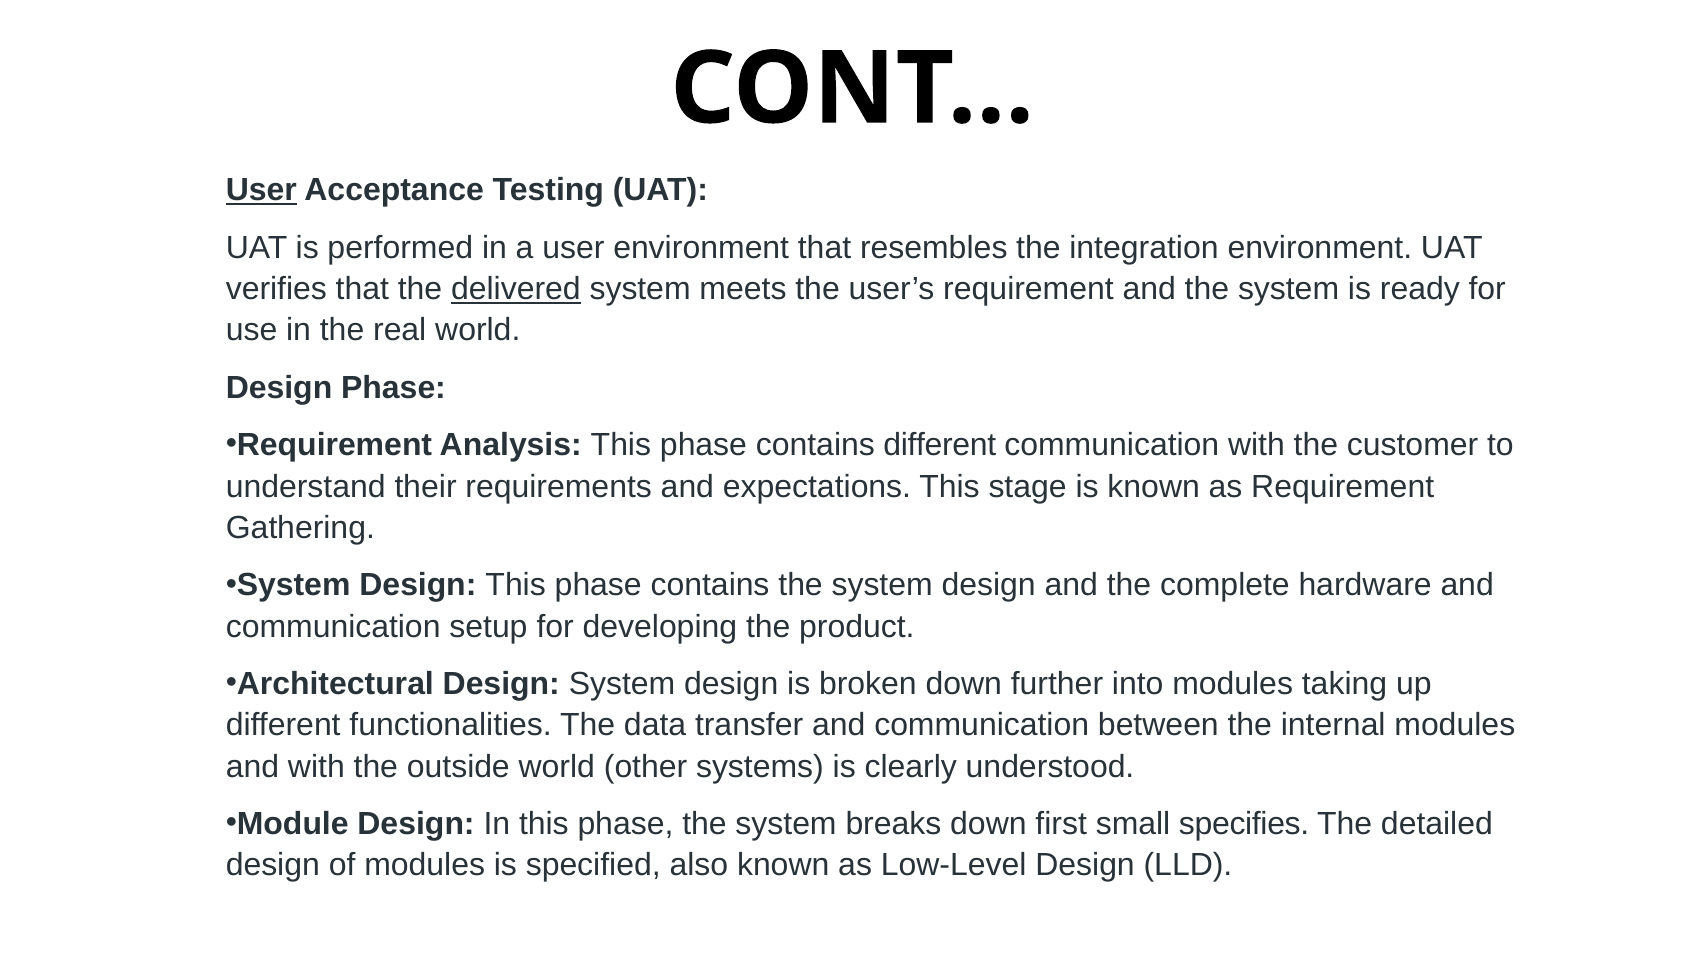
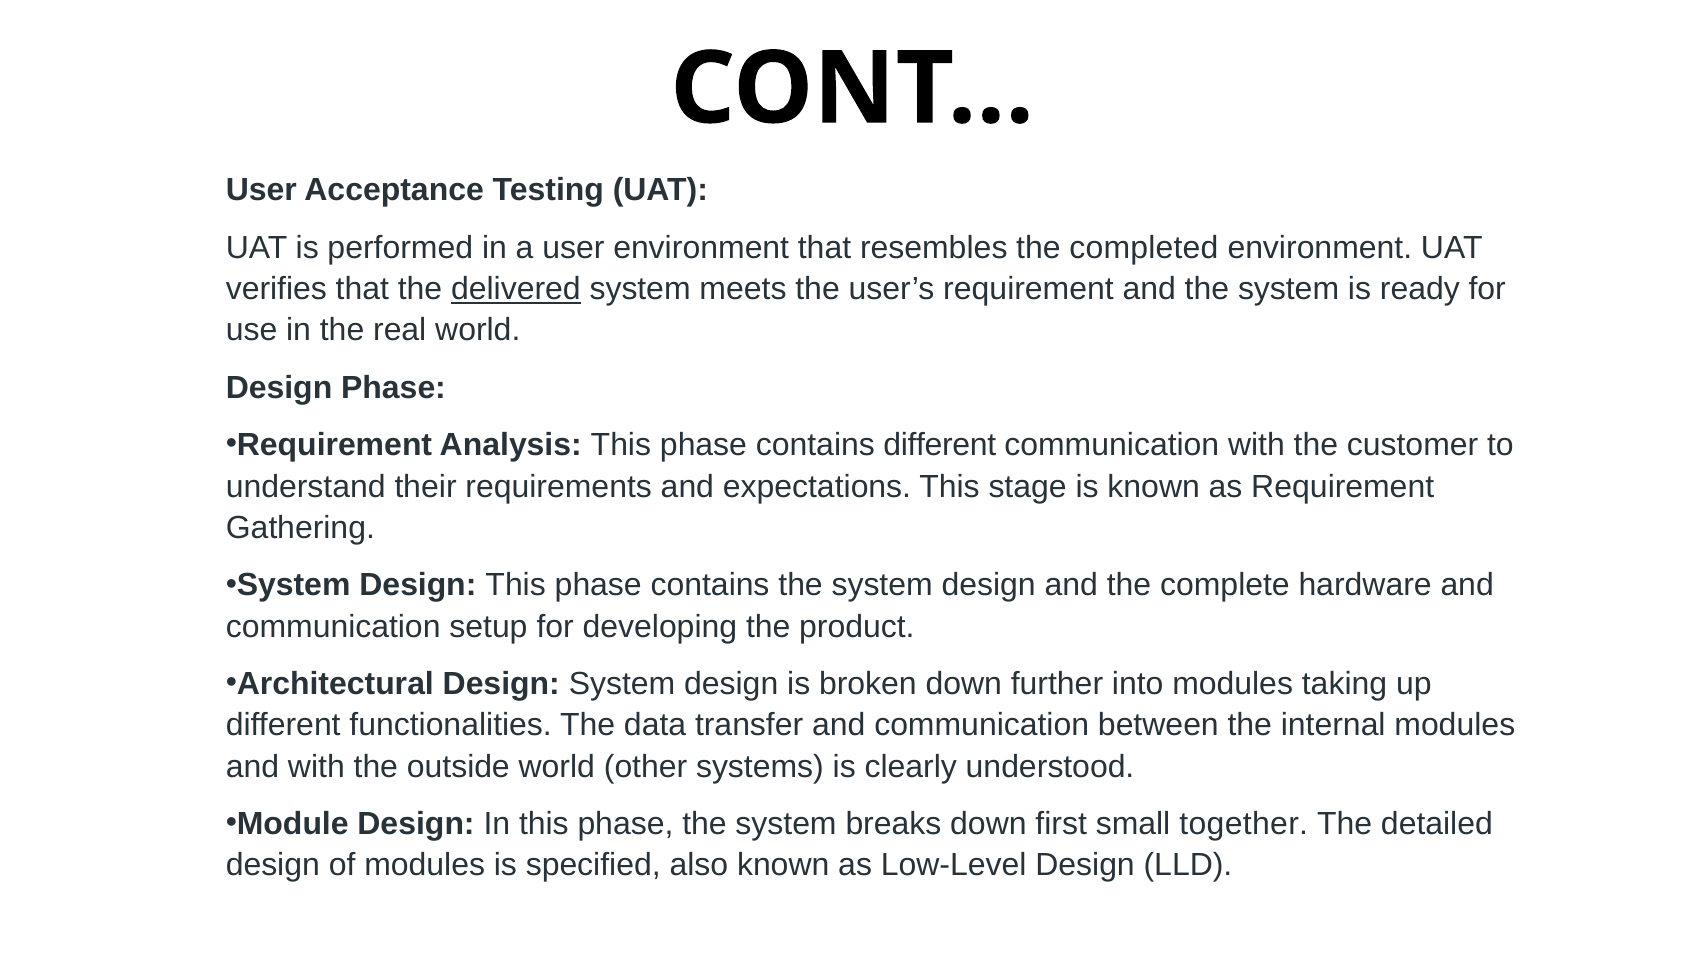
User at (261, 190) underline: present -> none
integration: integration -> completed
specifies: specifies -> together
